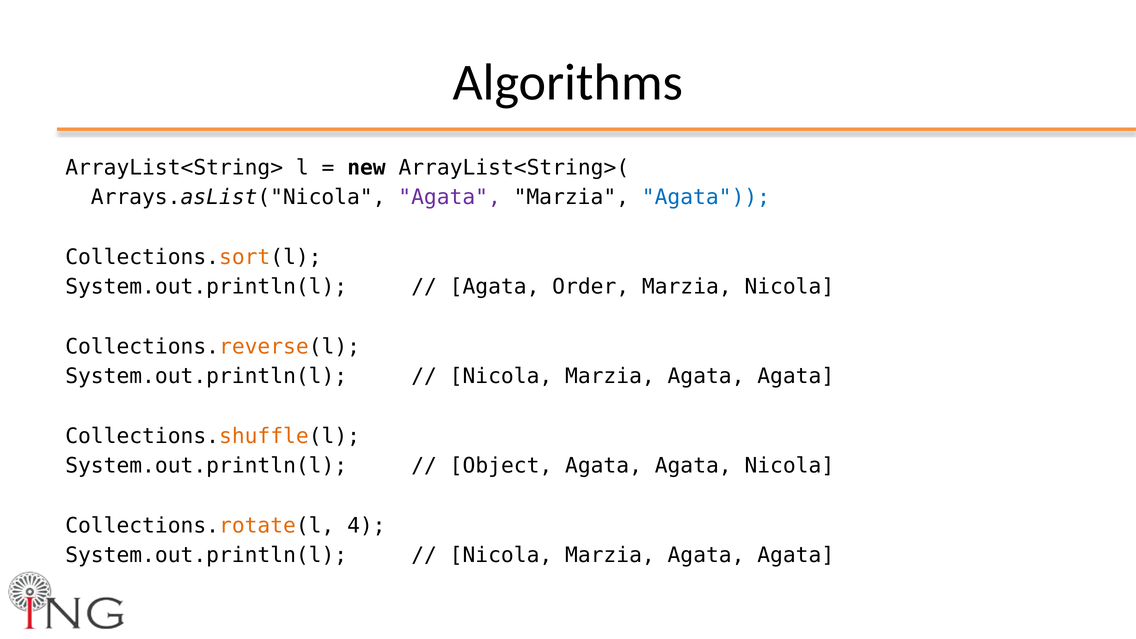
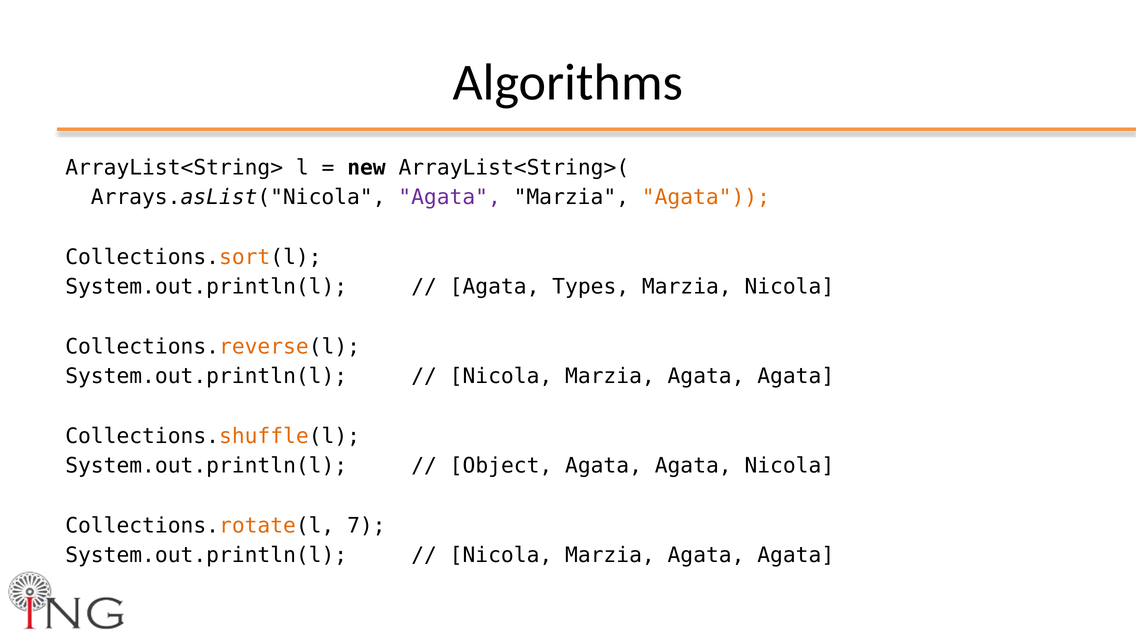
Agata at (706, 197) colour: blue -> orange
Order: Order -> Types
4: 4 -> 7
